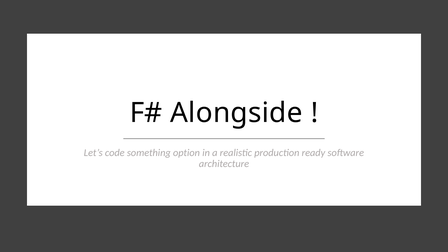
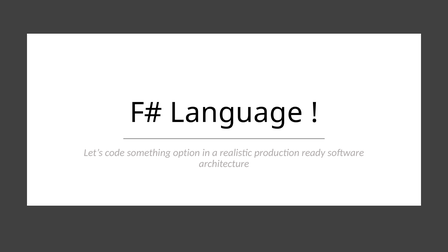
Alongside: Alongside -> Language
